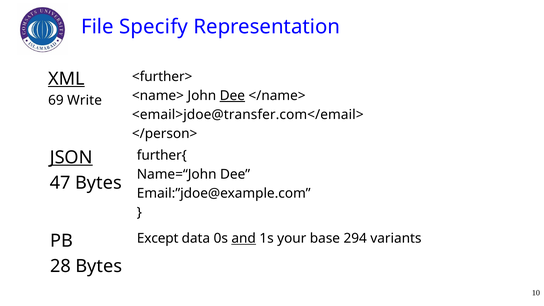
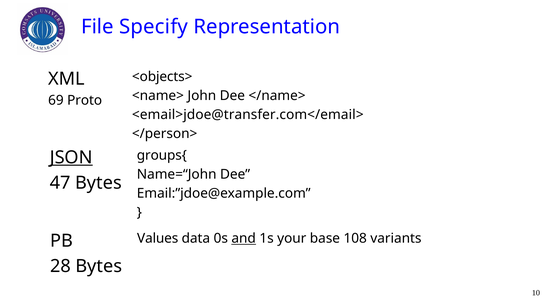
<further>: <further> -> <objects>
XML underline: present -> none
Dee at (232, 96) underline: present -> none
Write: Write -> Proto
further{: further{ -> groups{
Except: Except -> Values
294: 294 -> 108
